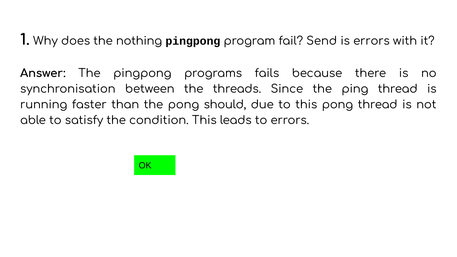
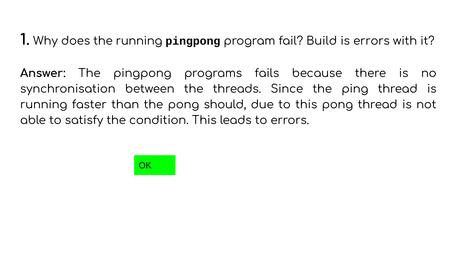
the nothing: nothing -> running
Send: Send -> Build
